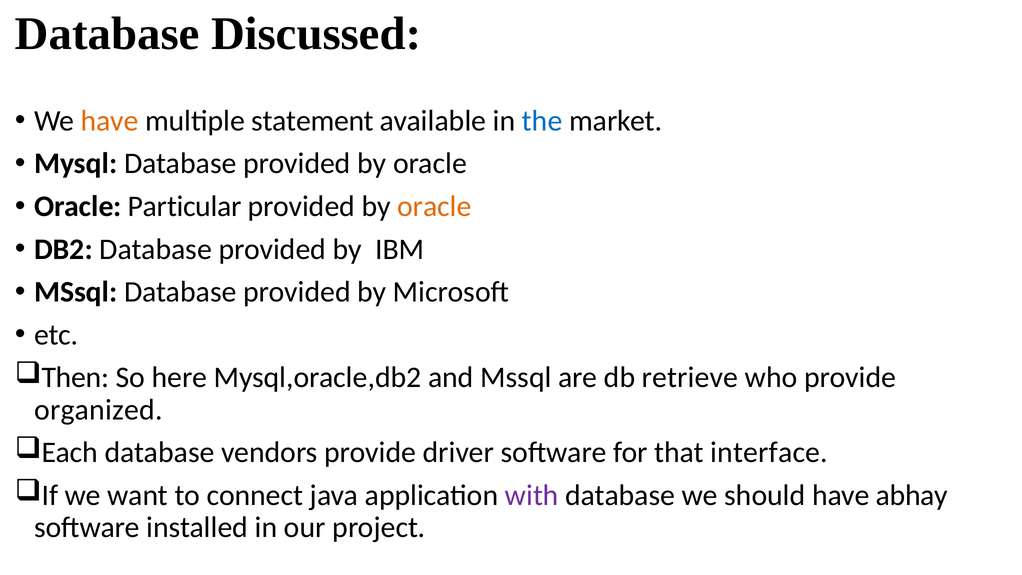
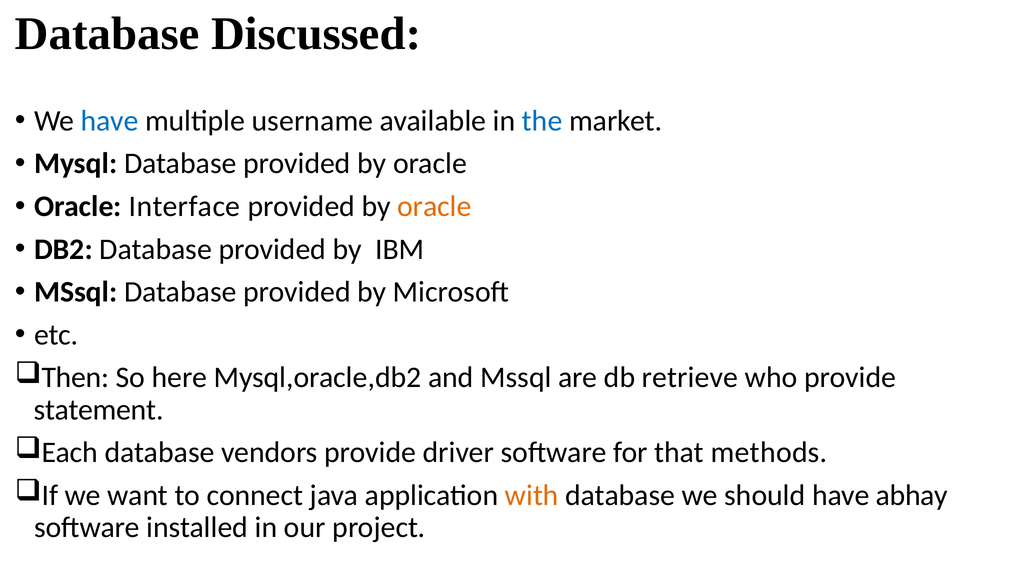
have at (110, 121) colour: orange -> blue
statement: statement -> username
Particular: Particular -> Interface
organized: organized -> statement
interface: interface -> methods
with colour: purple -> orange
